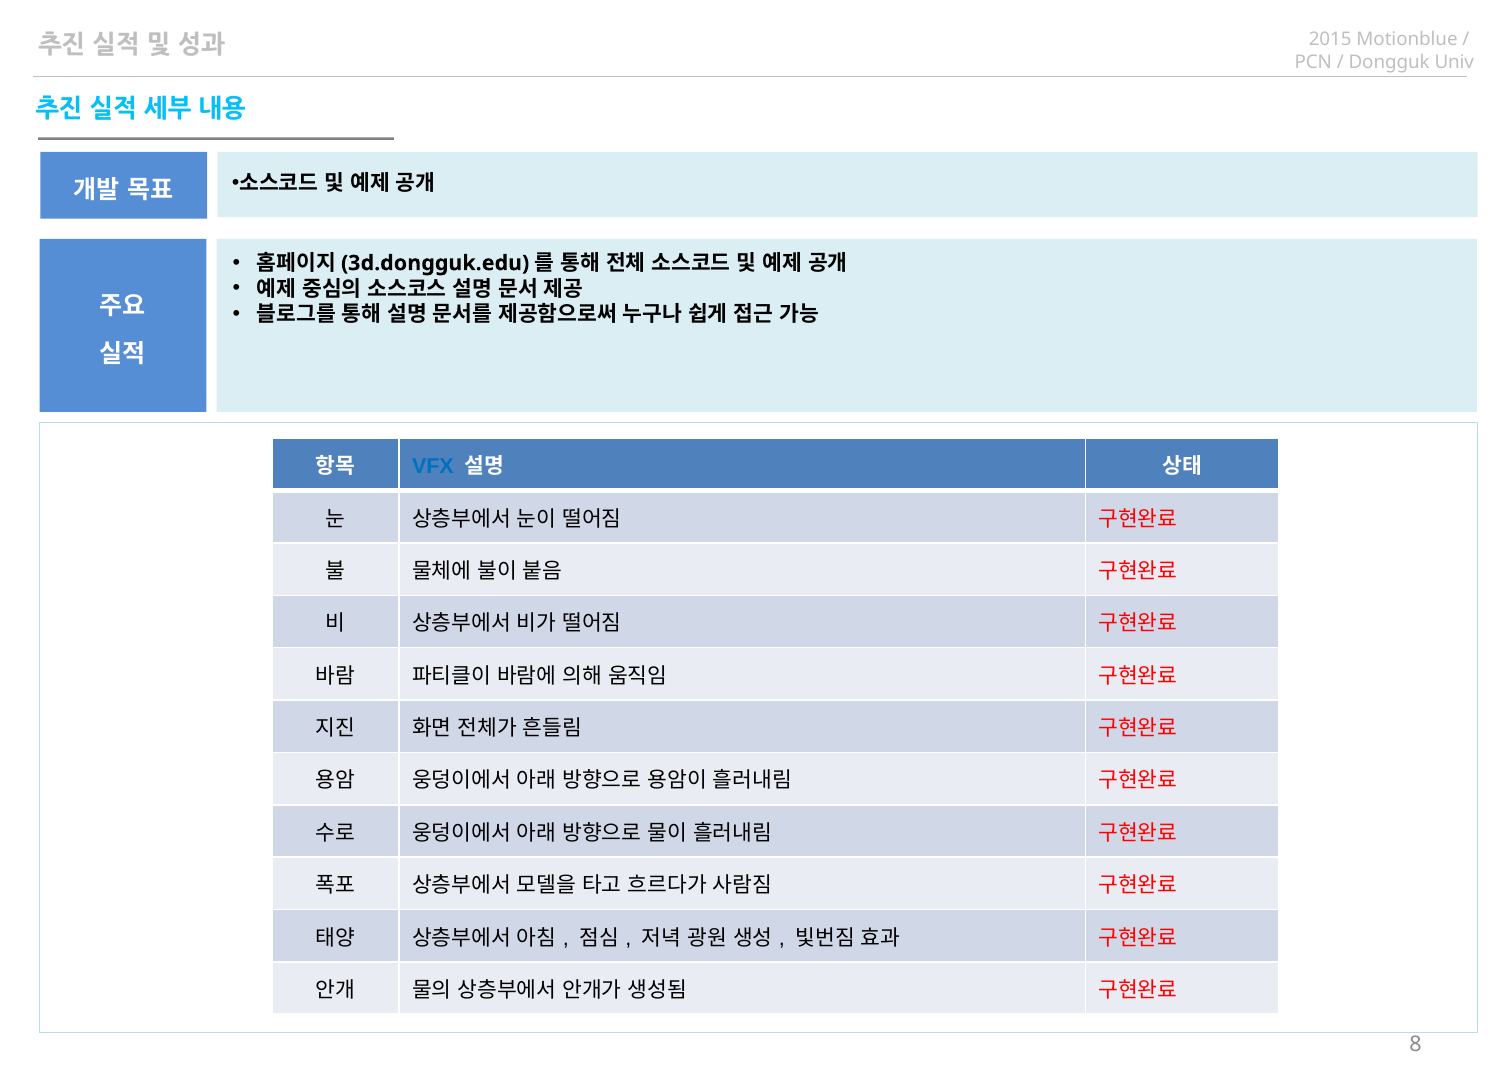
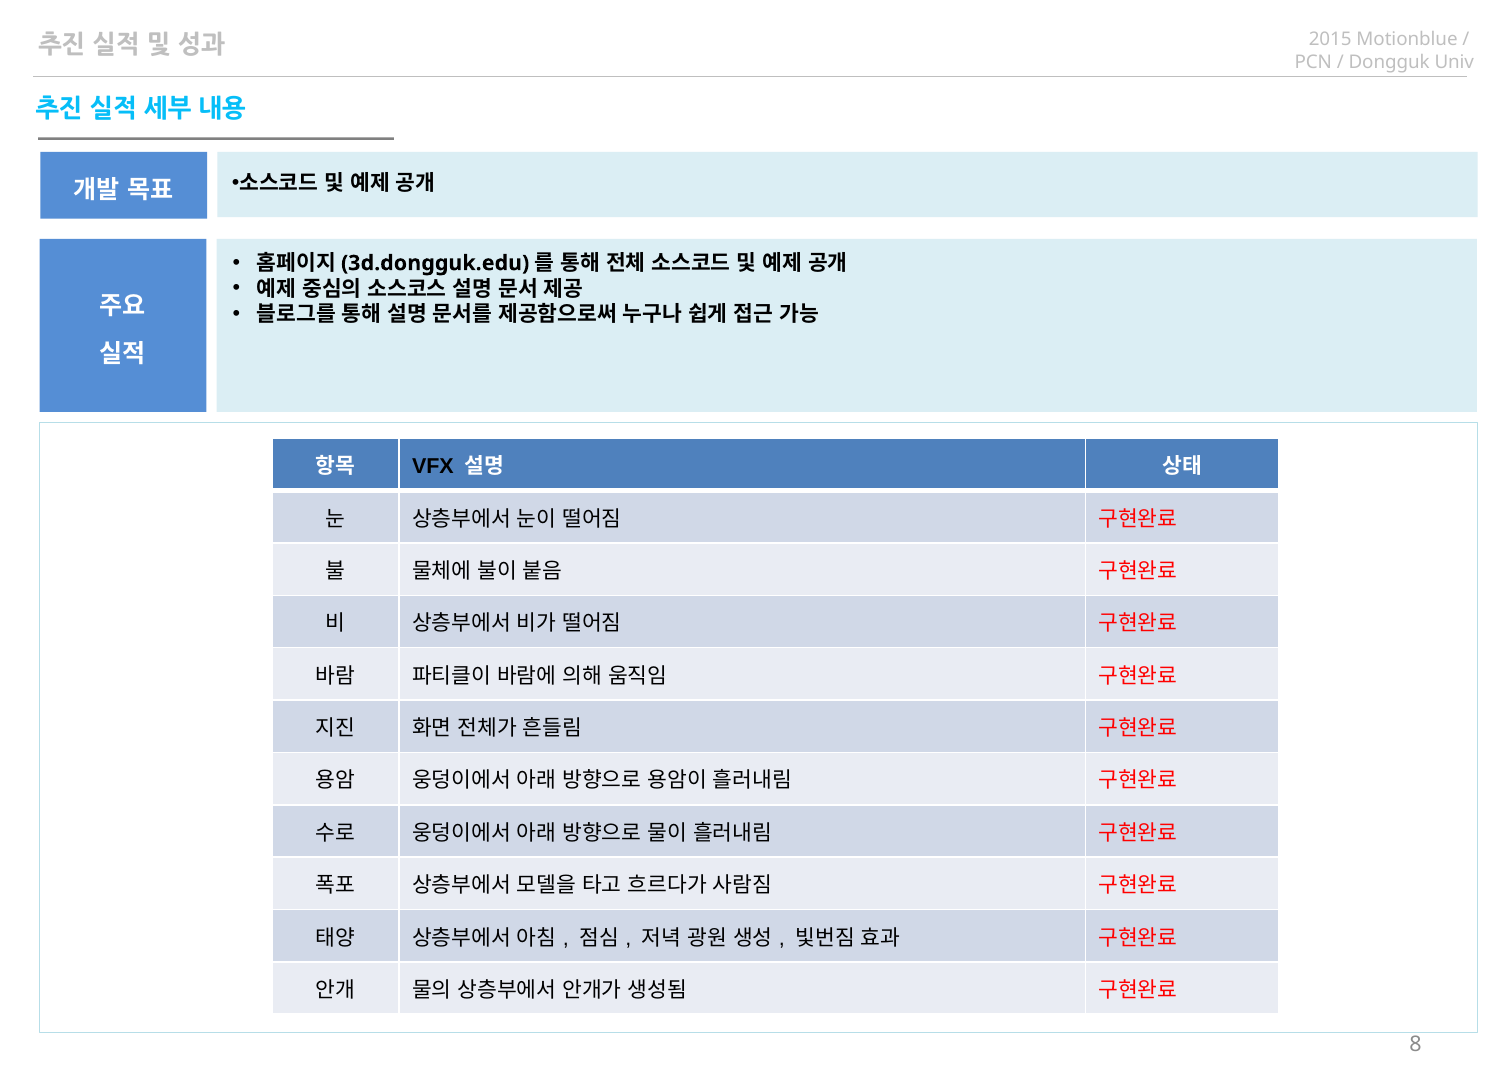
VFX colour: blue -> black
